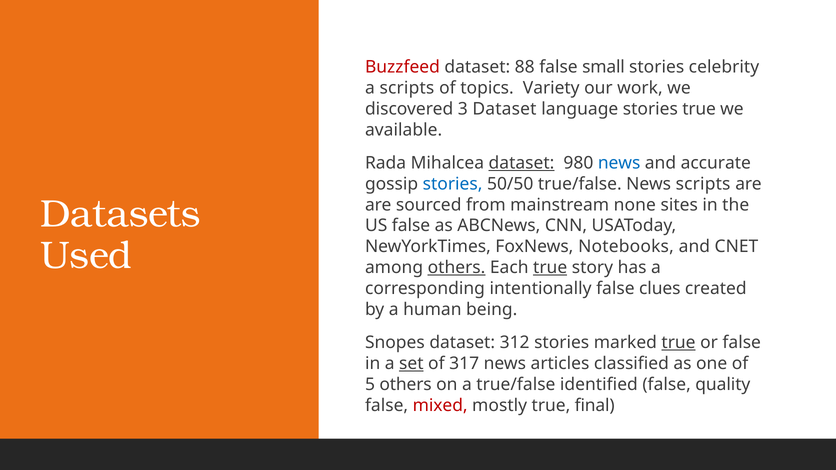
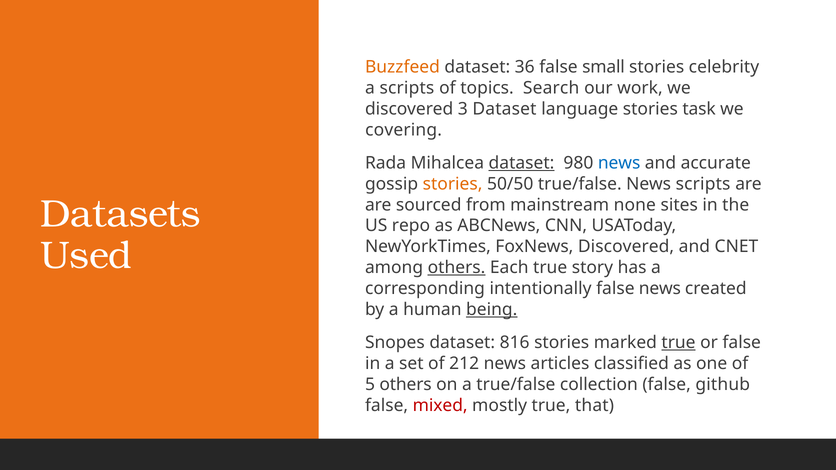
Buzzfeed colour: red -> orange
88: 88 -> 36
Variety: Variety -> Search
stories true: true -> task
available: available -> covering
stories at (453, 184) colour: blue -> orange
US false: false -> repo
FoxNews Notebooks: Notebooks -> Discovered
true at (550, 268) underline: present -> none
false clues: clues -> news
being underline: none -> present
312: 312 -> 816
set underline: present -> none
317: 317 -> 212
identified: identified -> collection
quality: quality -> github
final: final -> that
